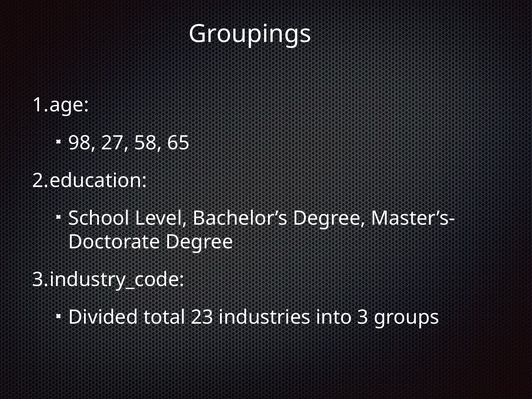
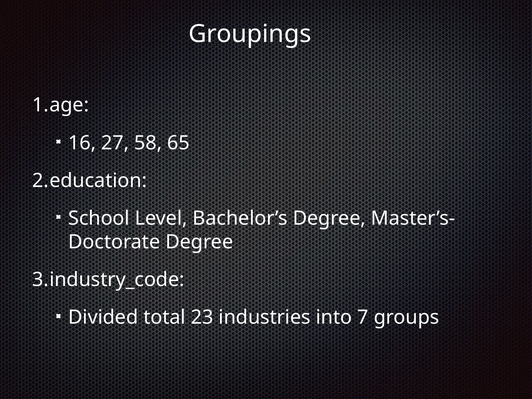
98: 98 -> 16
3: 3 -> 7
